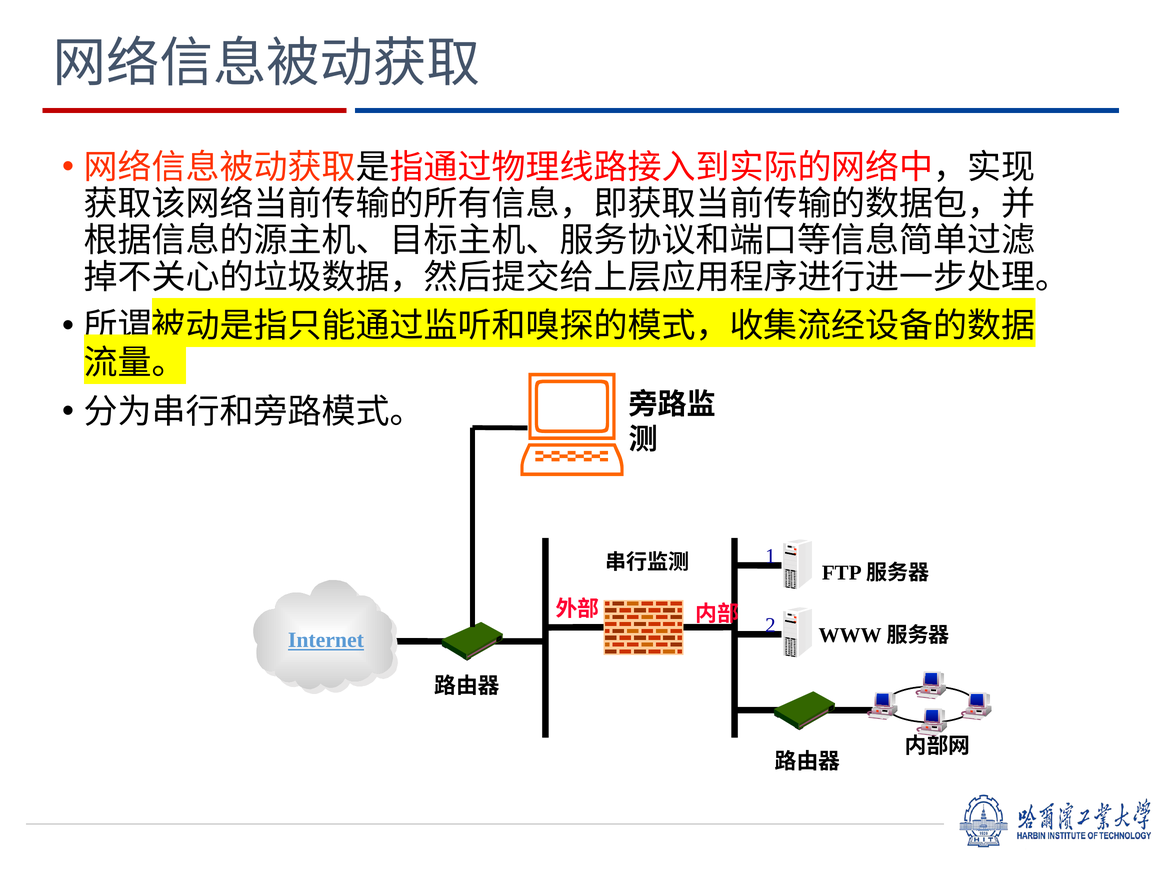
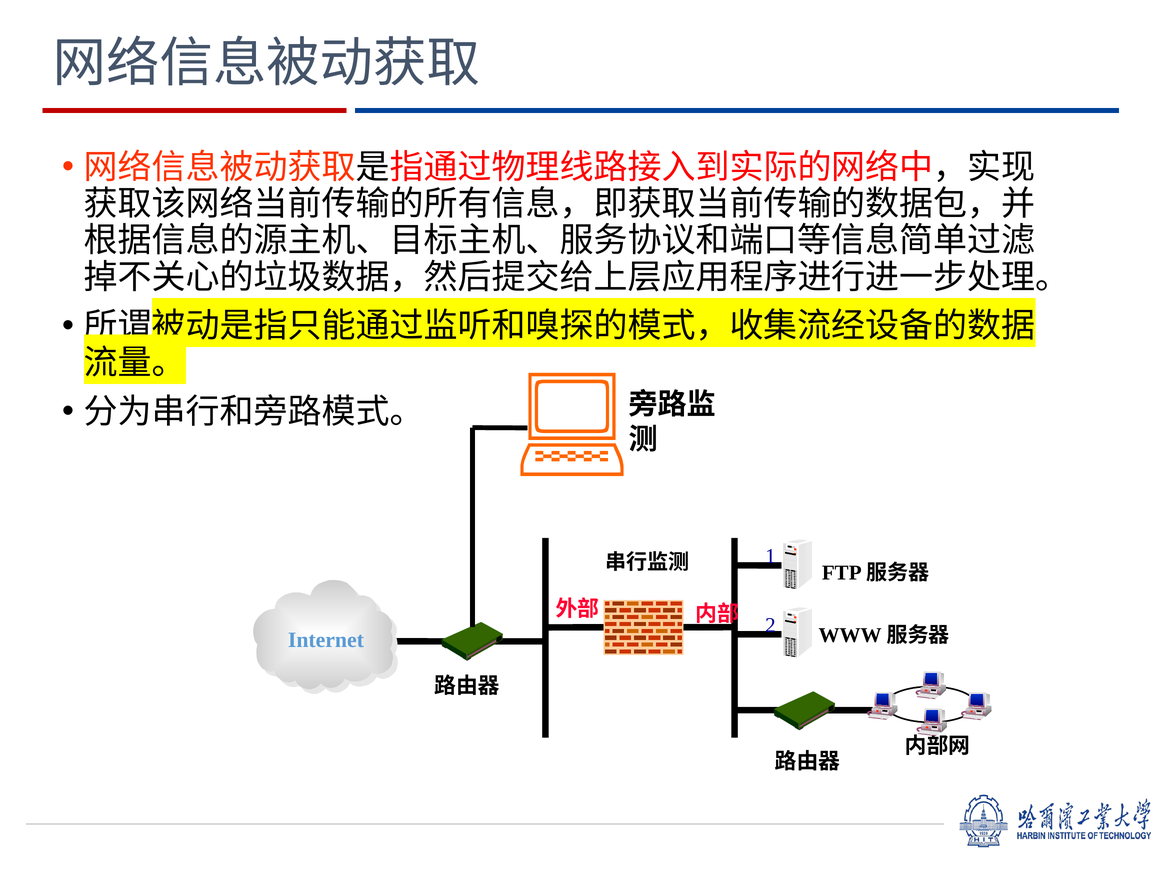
Internet underline: present -> none
